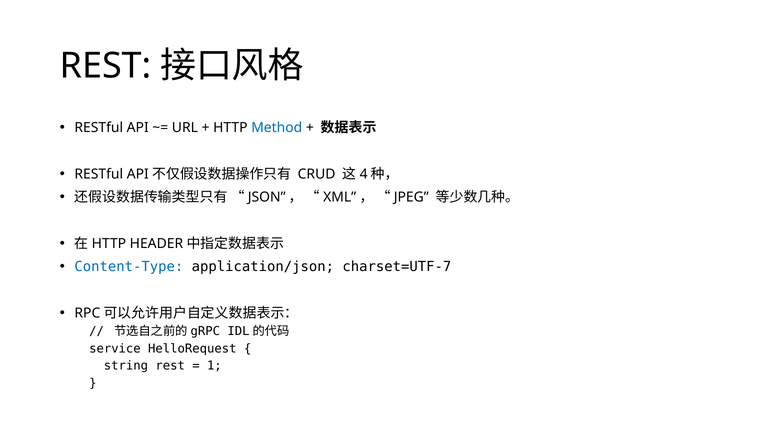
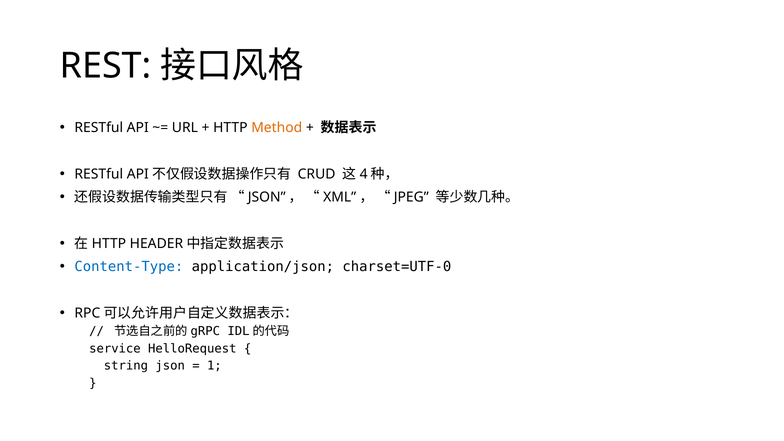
Method colour: blue -> orange
charset=UTF-7: charset=UTF-7 -> charset=UTF-0
string rest: rest -> json
